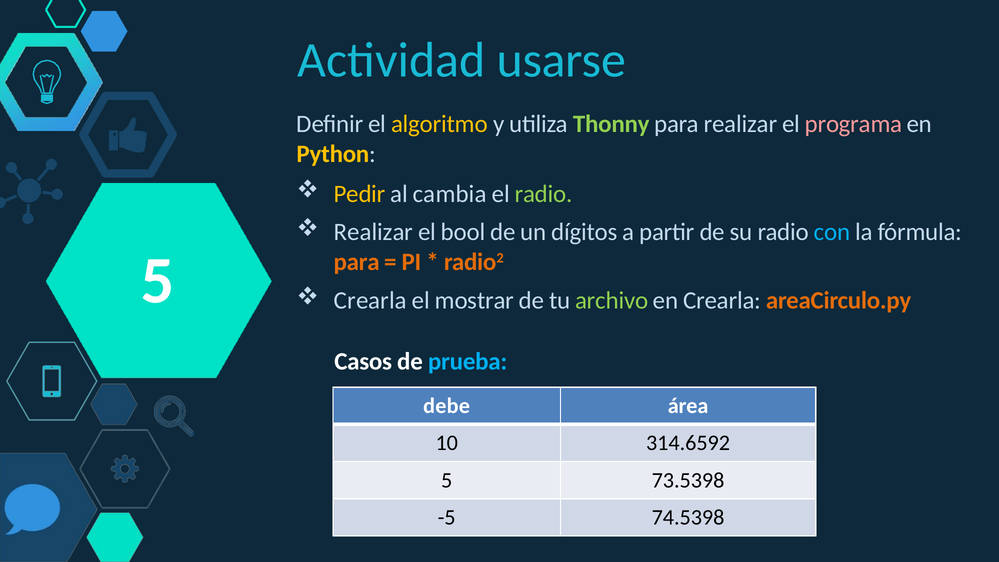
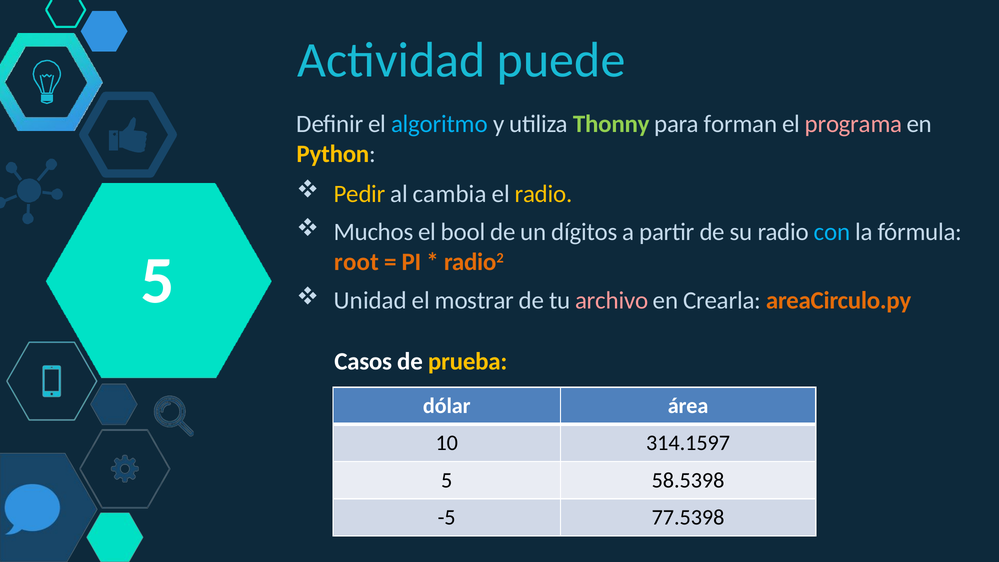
usarse: usarse -> puede
algoritmo colour: yellow -> light blue
para realizar: realizar -> forman
radio at (544, 194) colour: light green -> yellow
Realizar at (374, 232): Realizar -> Muchos
para at (357, 262): para -> root
Crearla at (370, 300): Crearla -> Unidad
archivo colour: light green -> pink
prueba colour: light blue -> yellow
debe: debe -> dólar
314.6592: 314.6592 -> 314.1597
73.5398: 73.5398 -> 58.5398
74.5398: 74.5398 -> 77.5398
